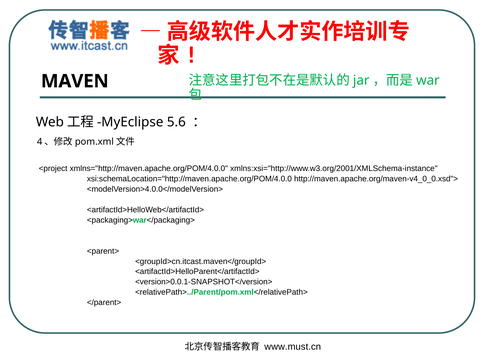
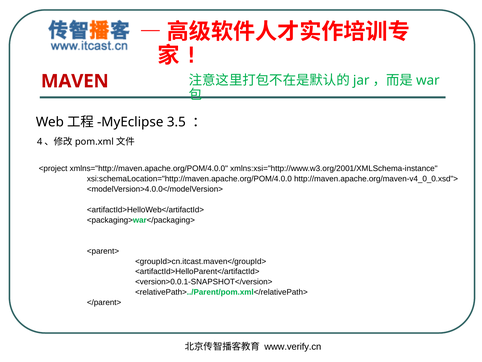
MAVEN colour: black -> red
5.6: 5.6 -> 3.5
www.must.cn: www.must.cn -> www.verify.cn
